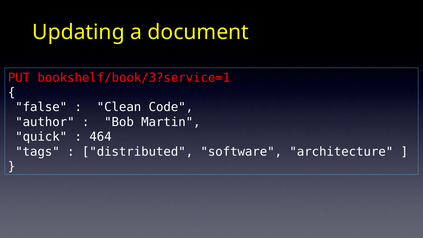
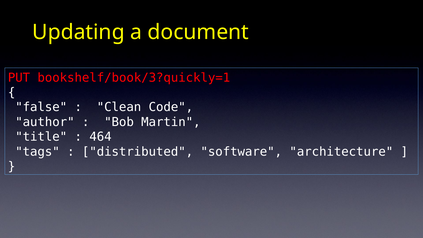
bookshelf/book/3?service=1: bookshelf/book/3?service=1 -> bookshelf/book/3?quickly=1
quick: quick -> title
